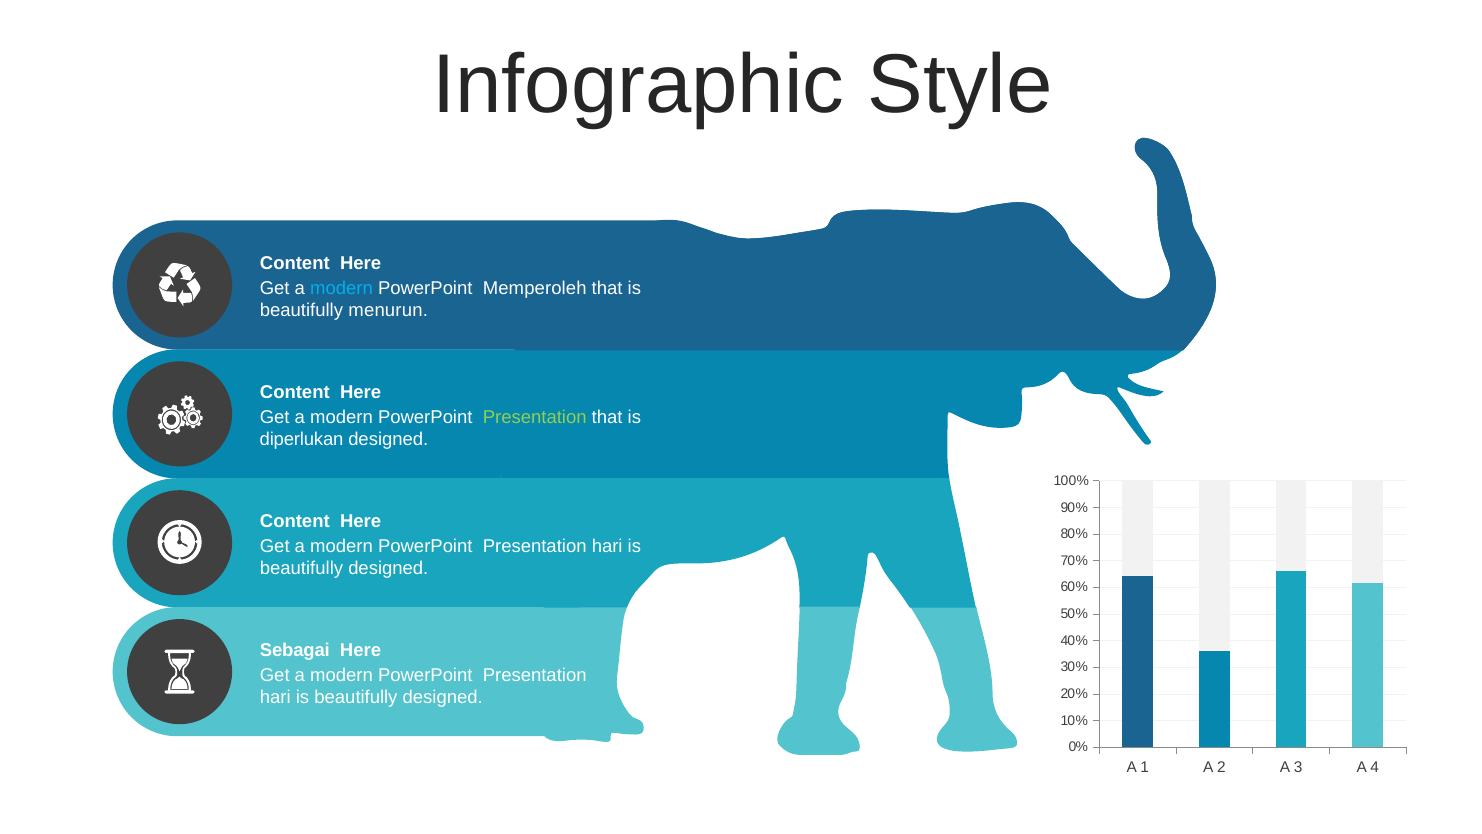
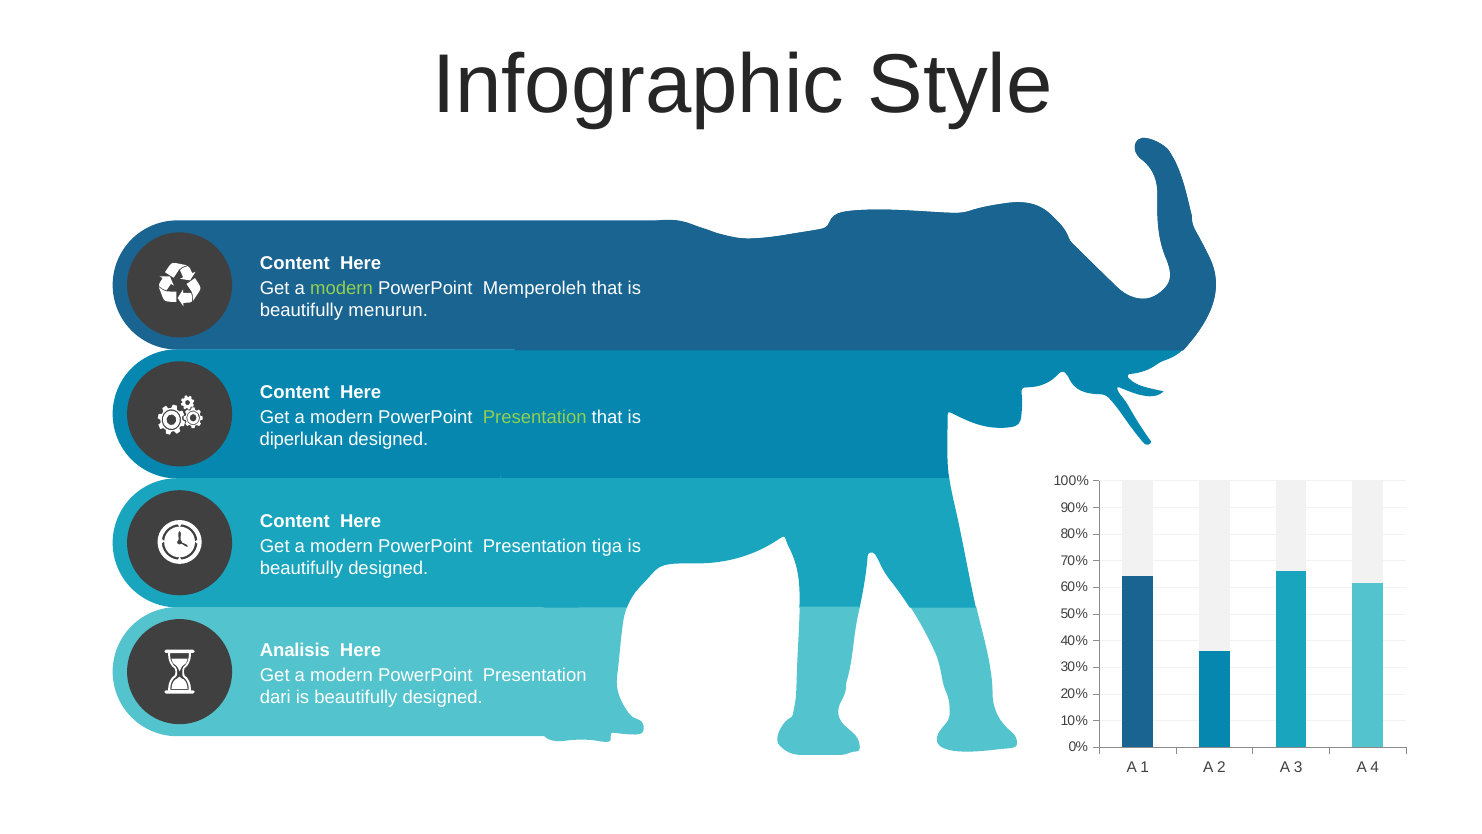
modern at (341, 288) colour: light blue -> light green
hari at (607, 546): hari -> tiga
Sebagai: Sebagai -> Analisis
hari at (275, 697): hari -> dari
